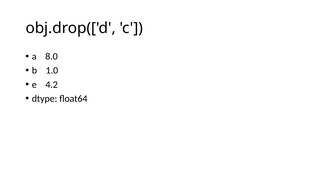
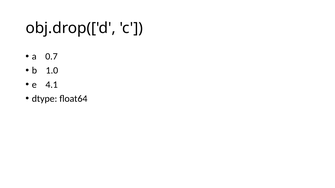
8.0: 8.0 -> 0.7
4.2: 4.2 -> 4.1
